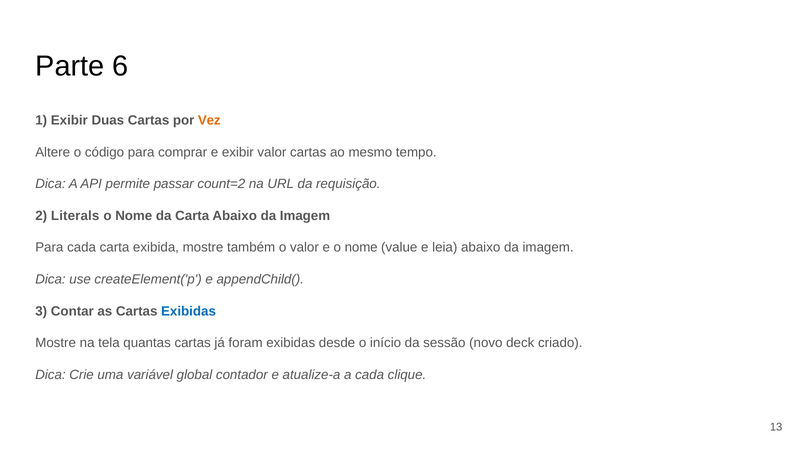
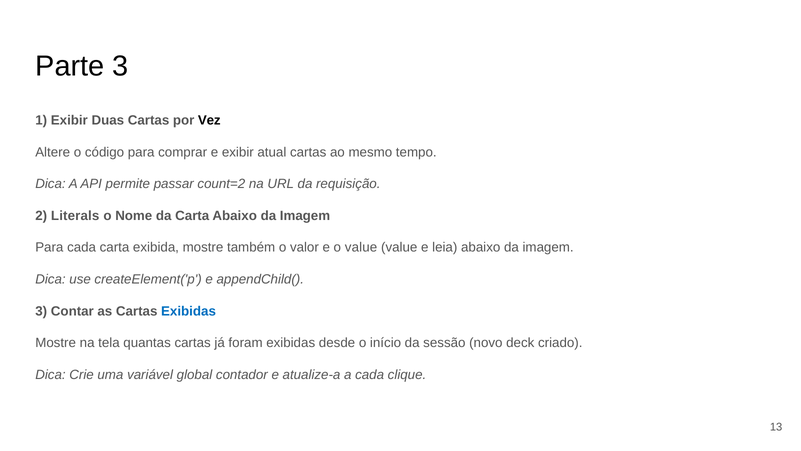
Parte 6: 6 -> 3
Vez colour: orange -> black
exibir valor: valor -> atual
e o nome: nome -> value
